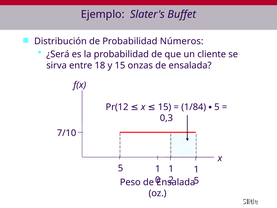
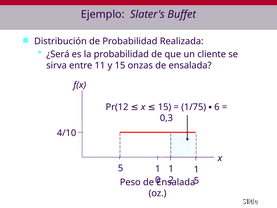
Números: Números -> Realizada
entre 18: 18 -> 11
5 at (217, 107): 5 -> 6
1/84: 1/84 -> 1/75
7/10: 7/10 -> 4/10
